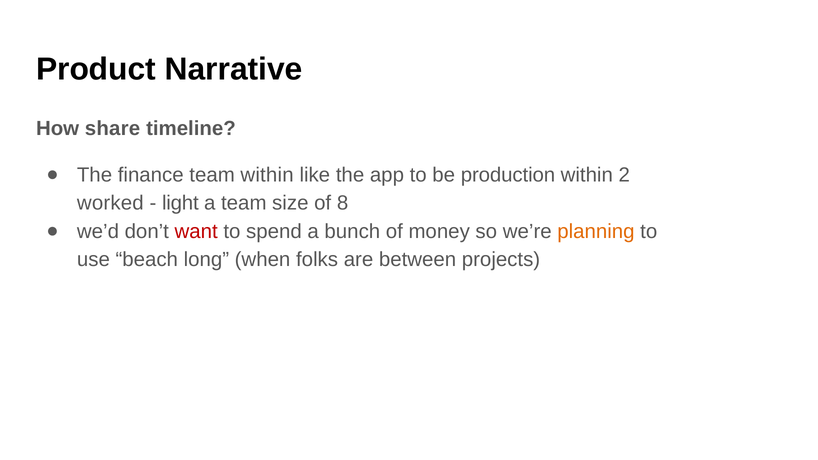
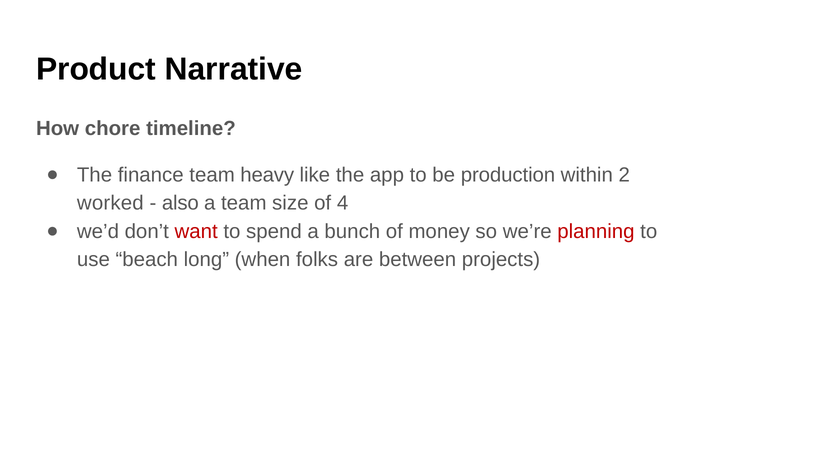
share: share -> chore
team within: within -> heavy
light: light -> also
8: 8 -> 4
planning colour: orange -> red
